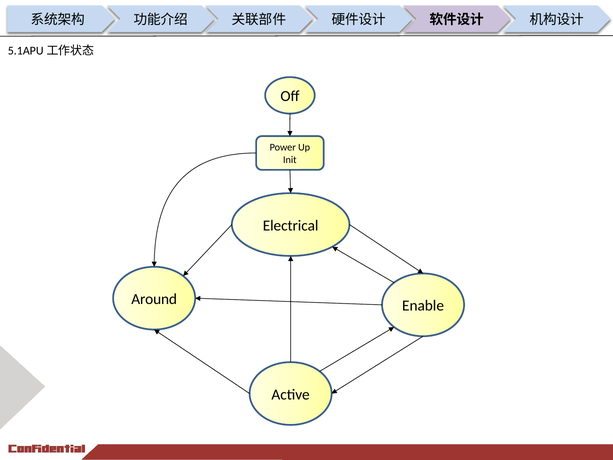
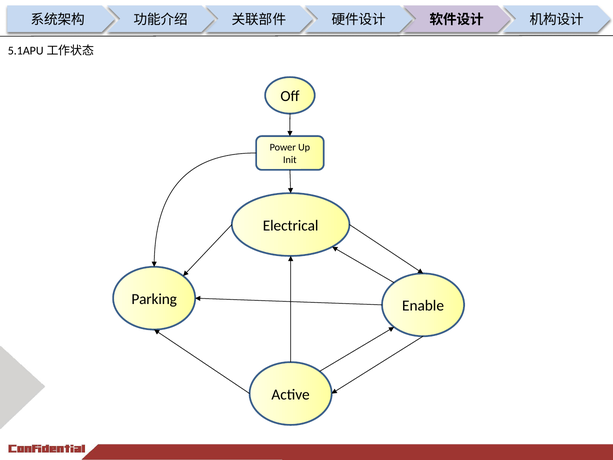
Around: Around -> Parking
